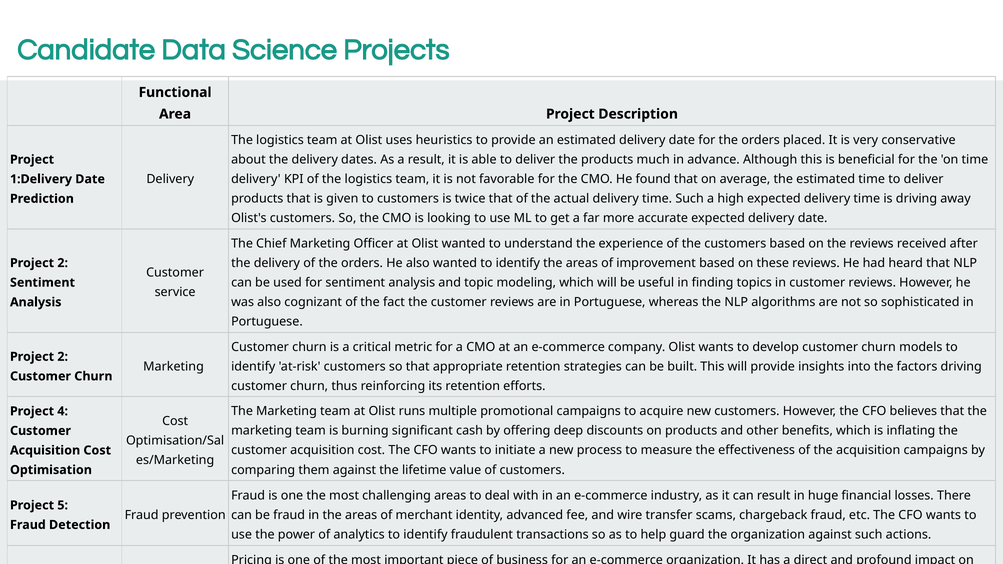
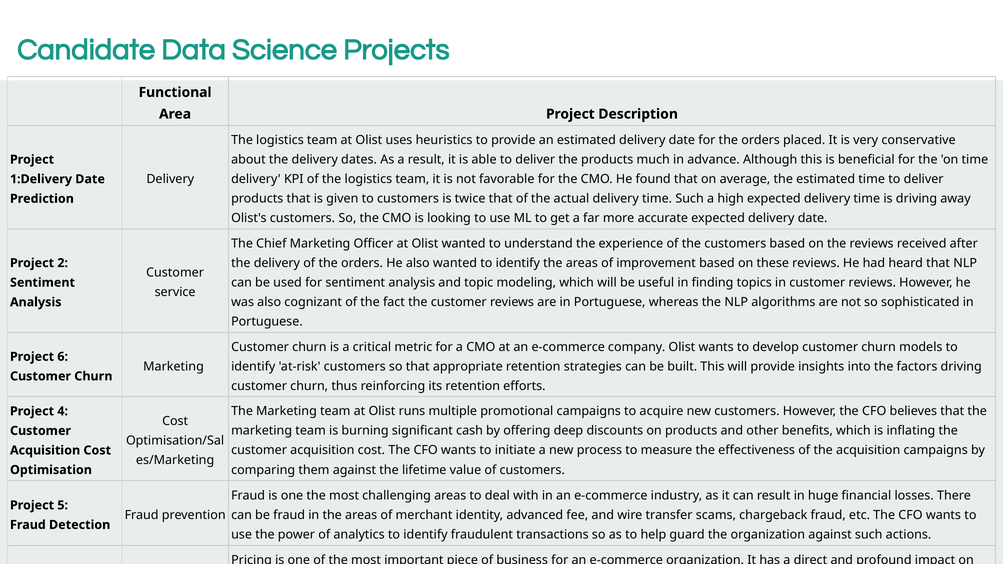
2 at (63, 357): 2 -> 6
